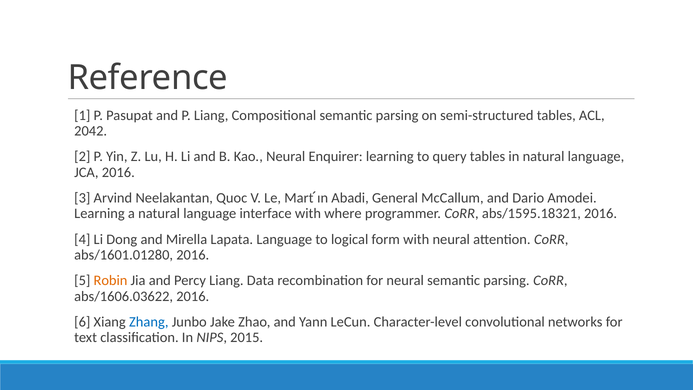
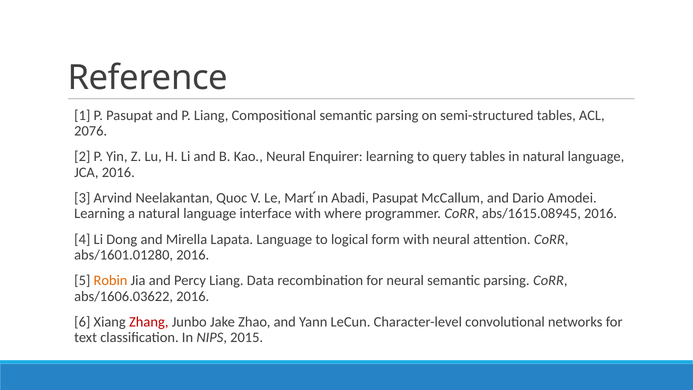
2042: 2042 -> 2076
Abadi General: General -> Pasupat
abs/1595.18321: abs/1595.18321 -> abs/1615.08945
Zhang colour: blue -> red
